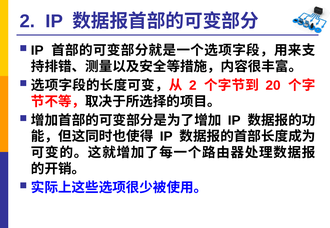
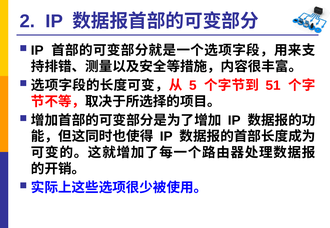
2 at (193, 86): 2 -> 5
20: 20 -> 51
